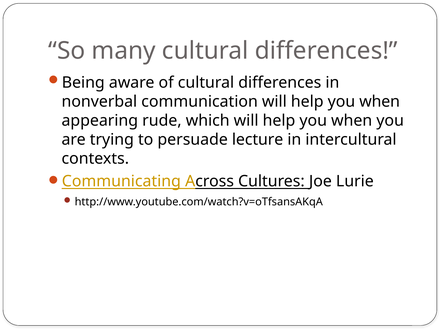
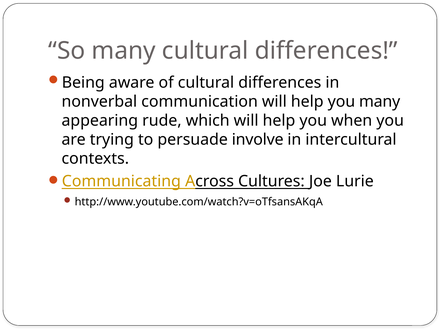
when at (380, 102): when -> many
lecture: lecture -> involve
